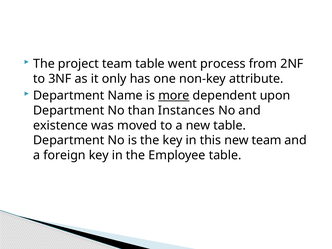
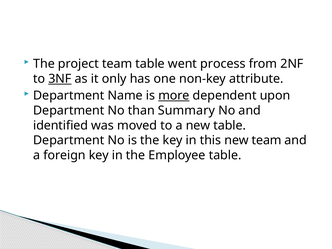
3NF underline: none -> present
Instances: Instances -> Summary
existence: existence -> identified
